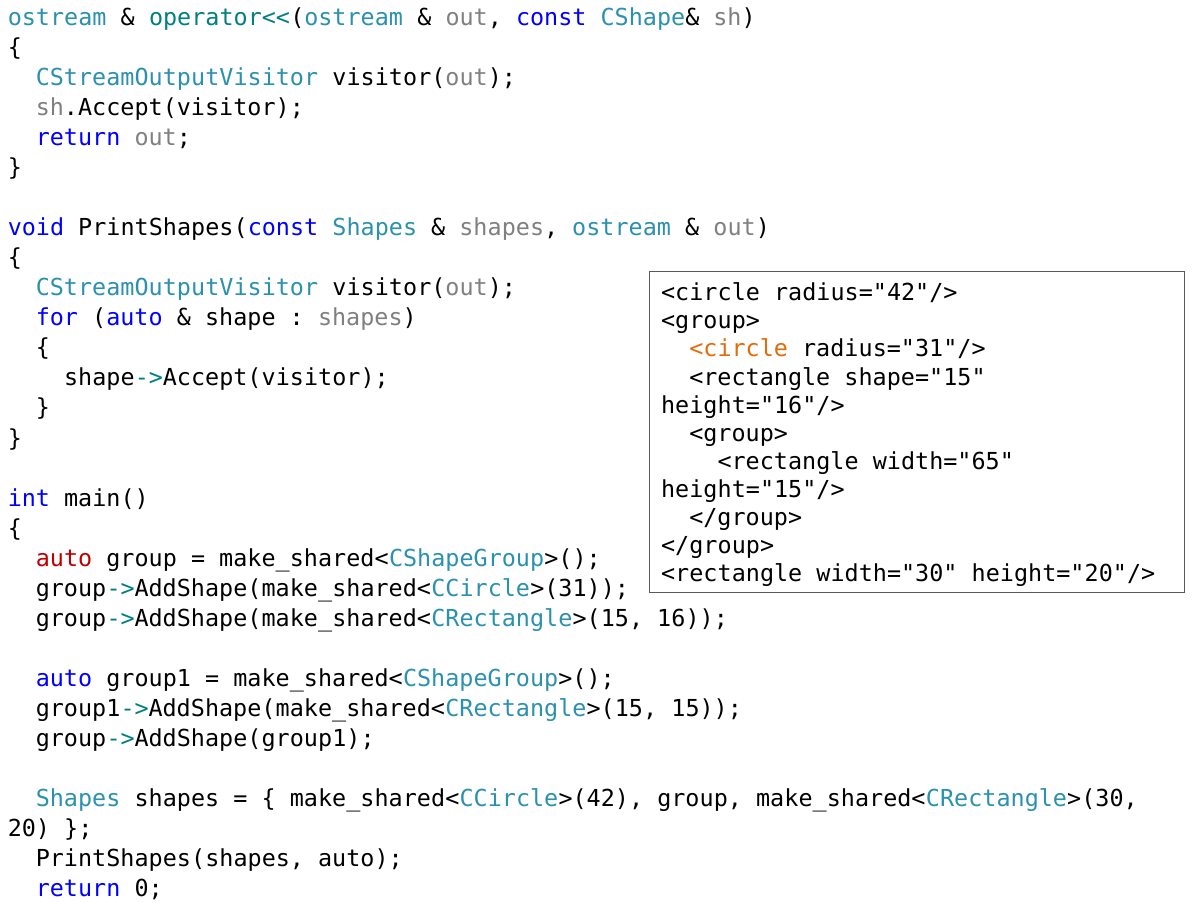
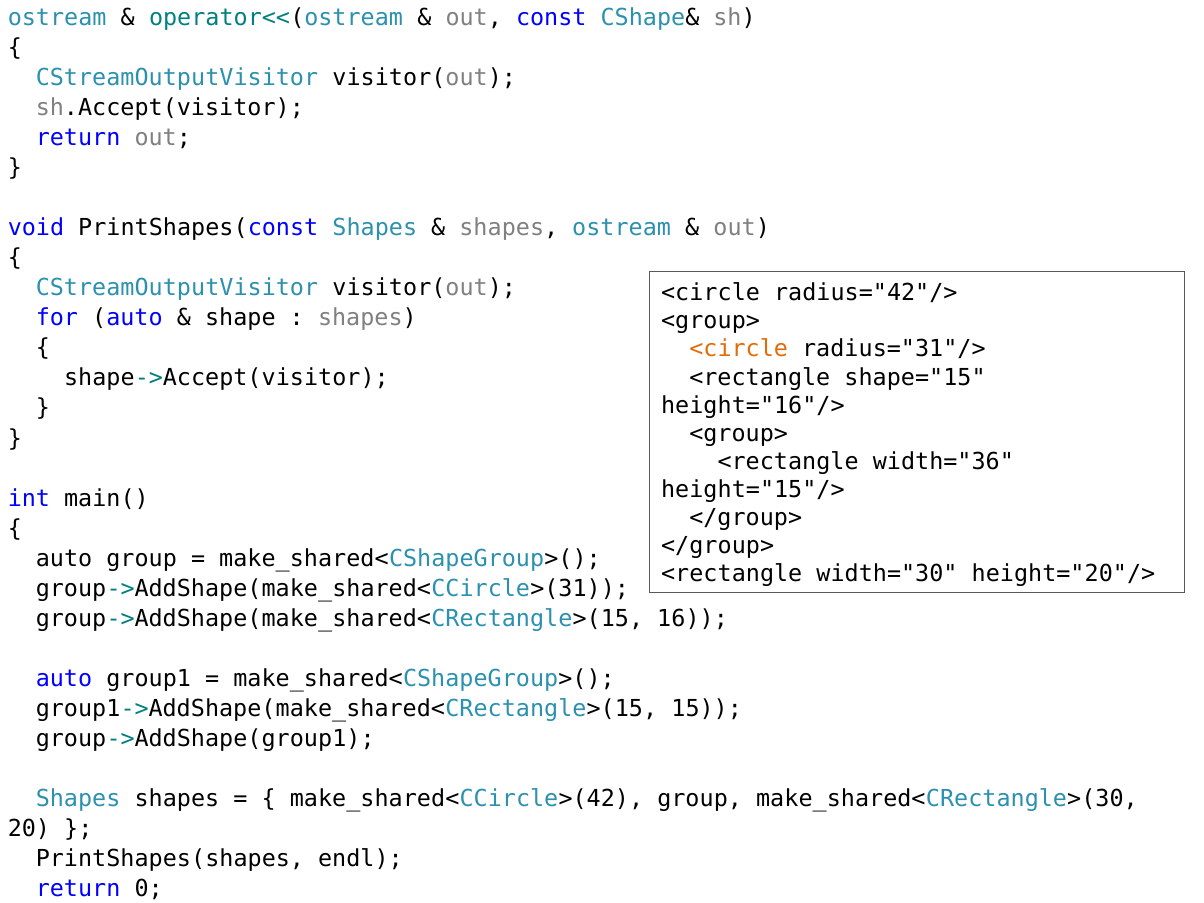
width="65: width="65 -> width="36
auto at (64, 559) colour: red -> black
PrintShapes(shapes auto: auto -> endl
